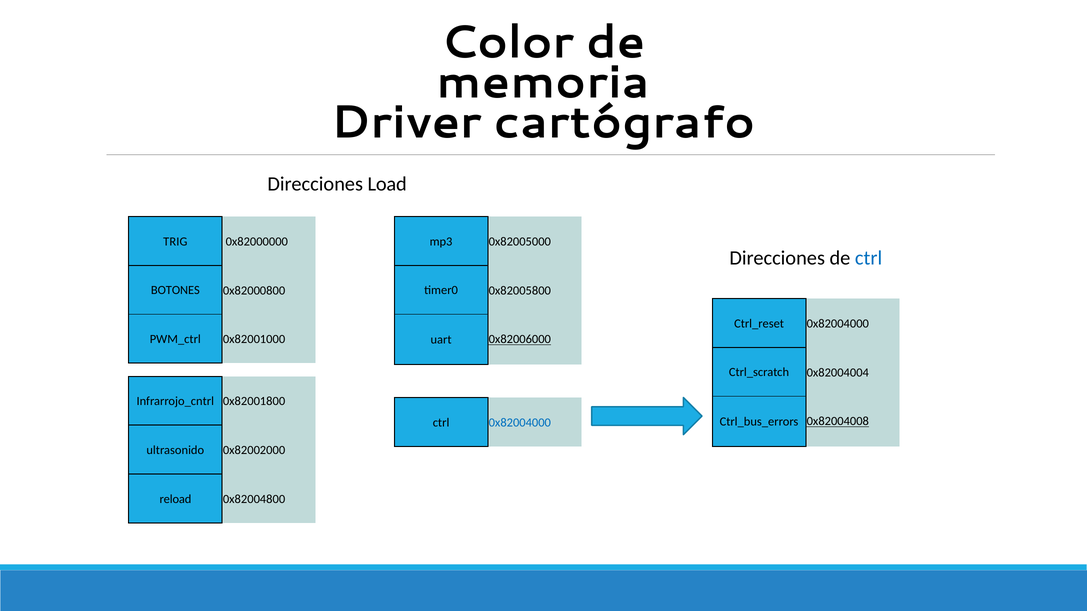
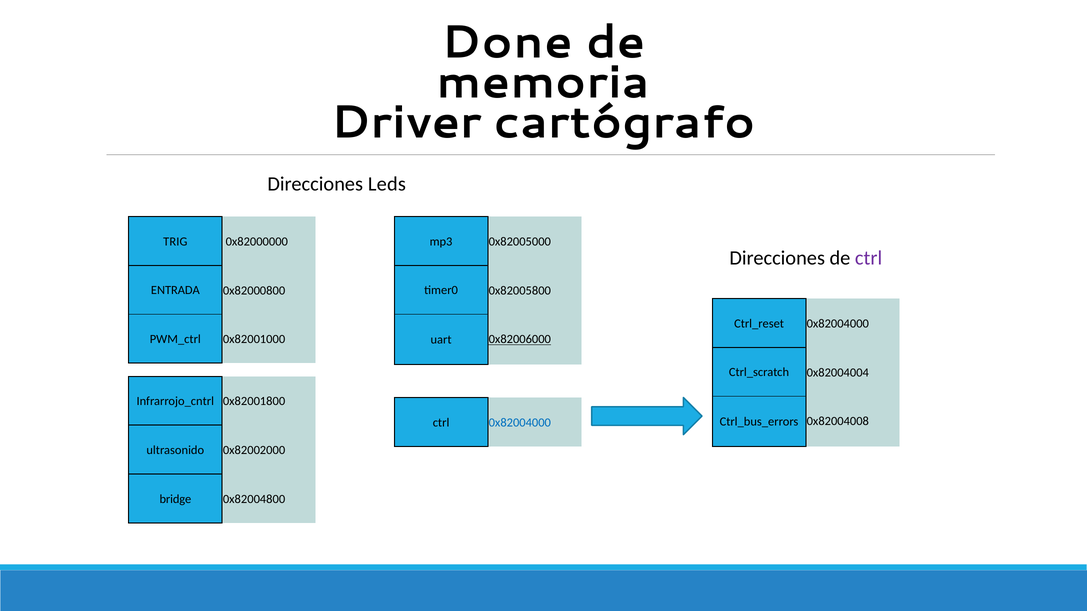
Color: Color -> Done
Load: Load -> Leds
ctrl at (869, 258) colour: blue -> purple
BOTONES: BOTONES -> ENTRADA
0x82004008 underline: present -> none
reload: reload -> bridge
